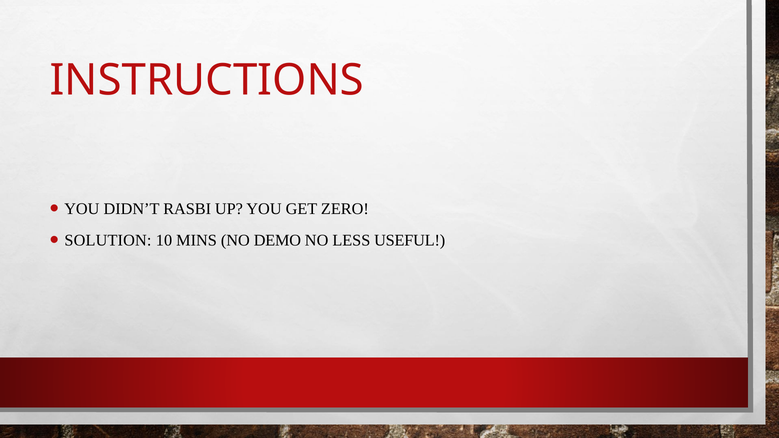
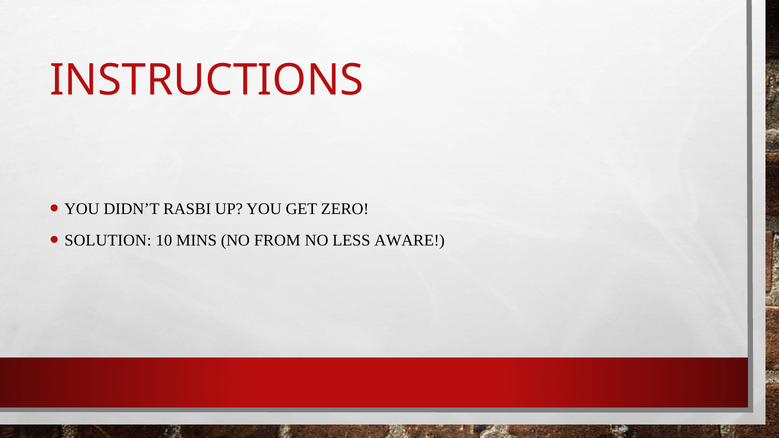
DEMO: DEMO -> FROM
USEFUL: USEFUL -> AWARE
